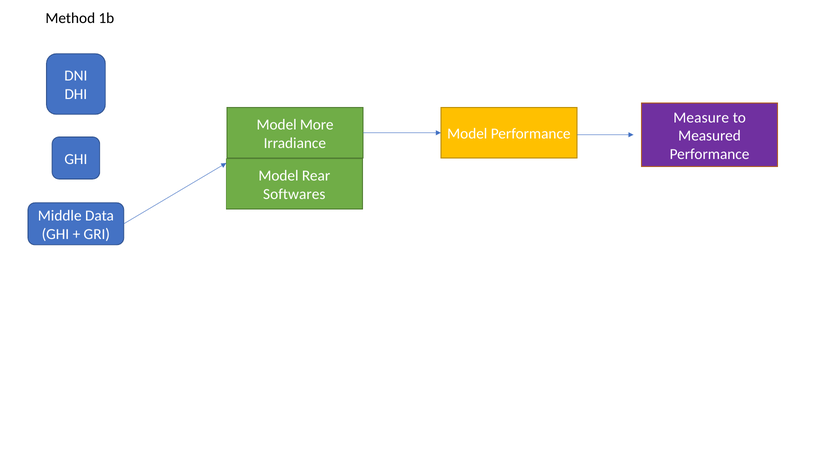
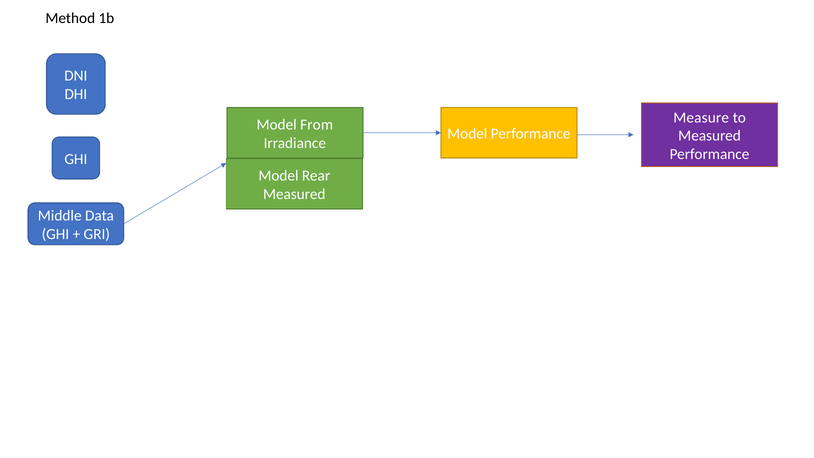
More: More -> From
Softwares at (294, 194): Softwares -> Measured
